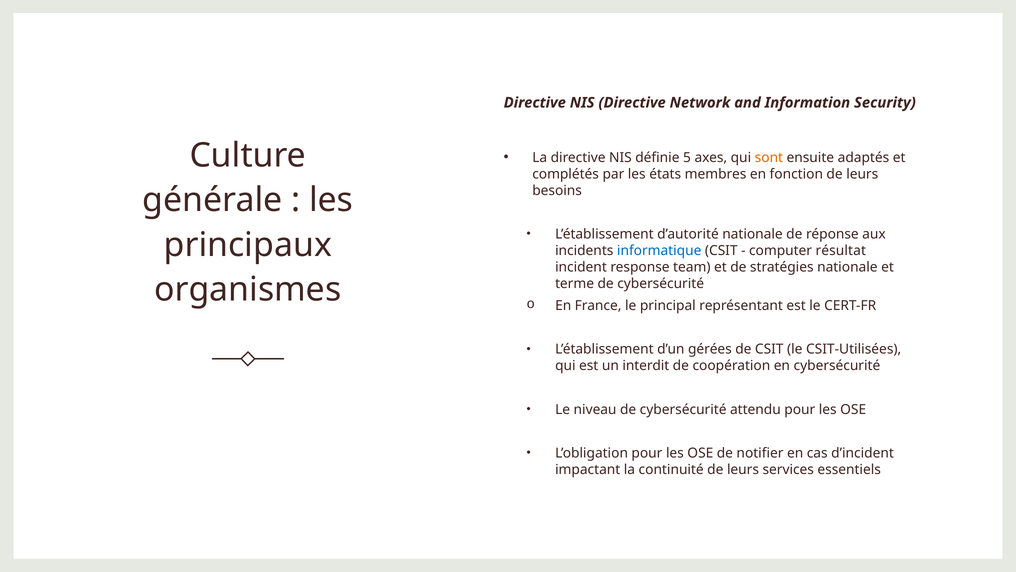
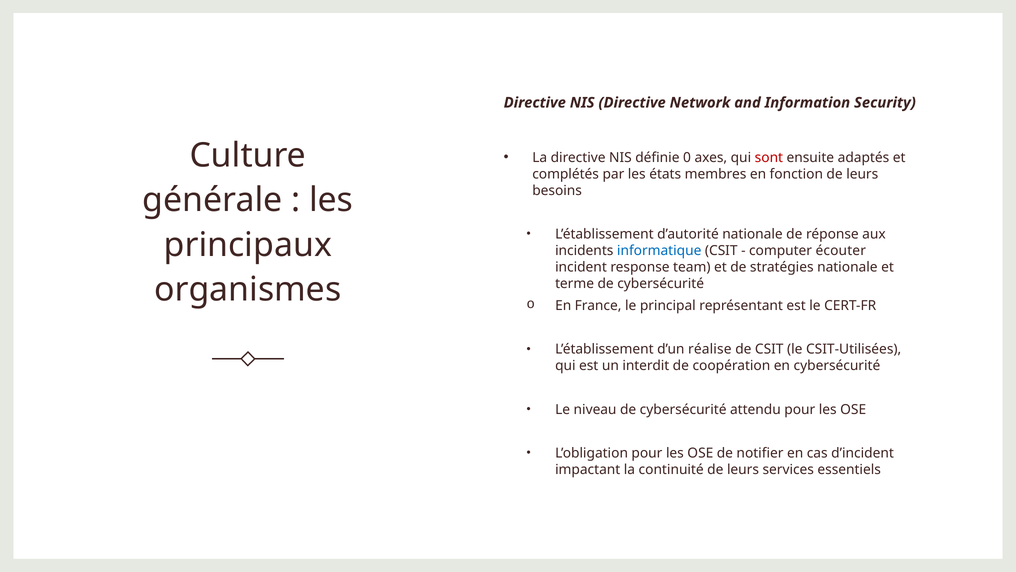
5: 5 -> 0
sont colour: orange -> red
résultat: résultat -> écouter
gérées: gérées -> réalise
